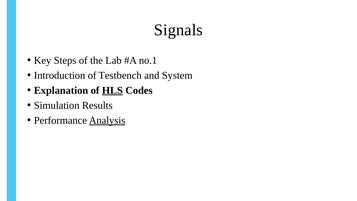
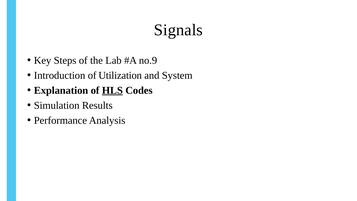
no.1: no.1 -> no.9
Testbench: Testbench -> Utilization
Analysis underline: present -> none
